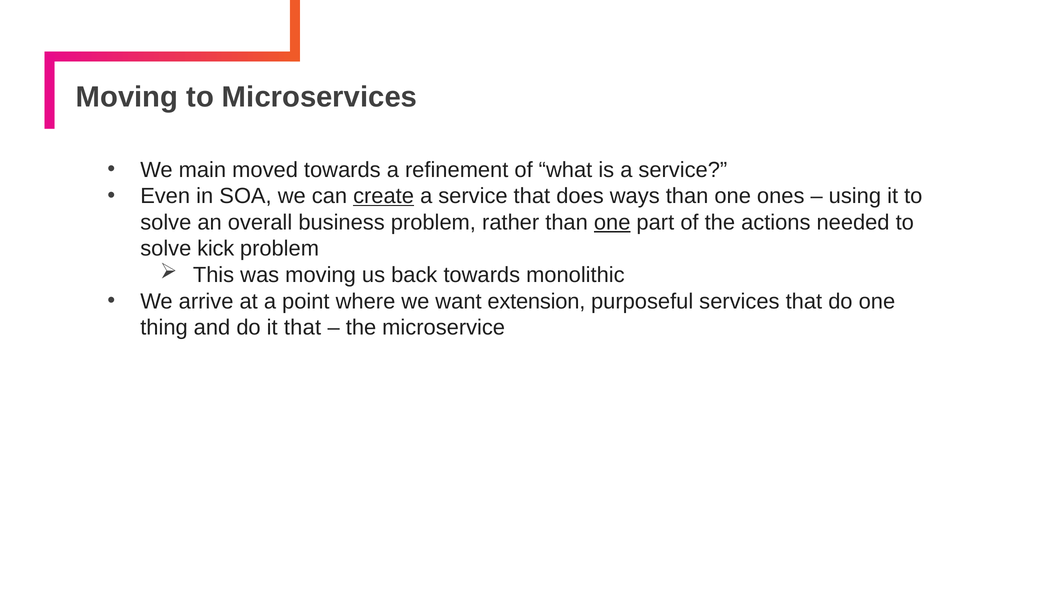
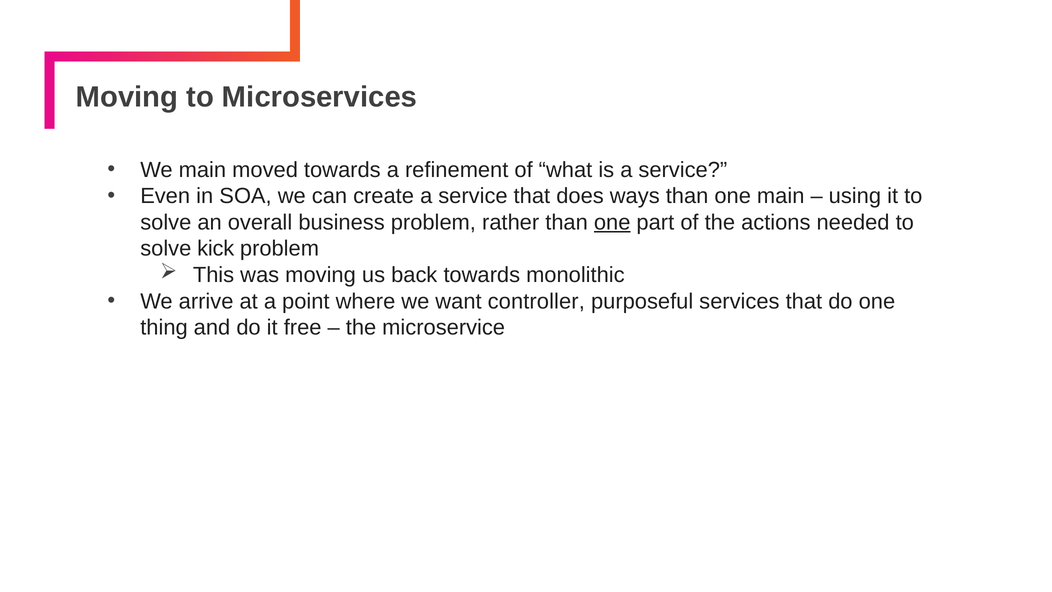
create underline: present -> none
one ones: ones -> main
extension: extension -> controller
it that: that -> free
